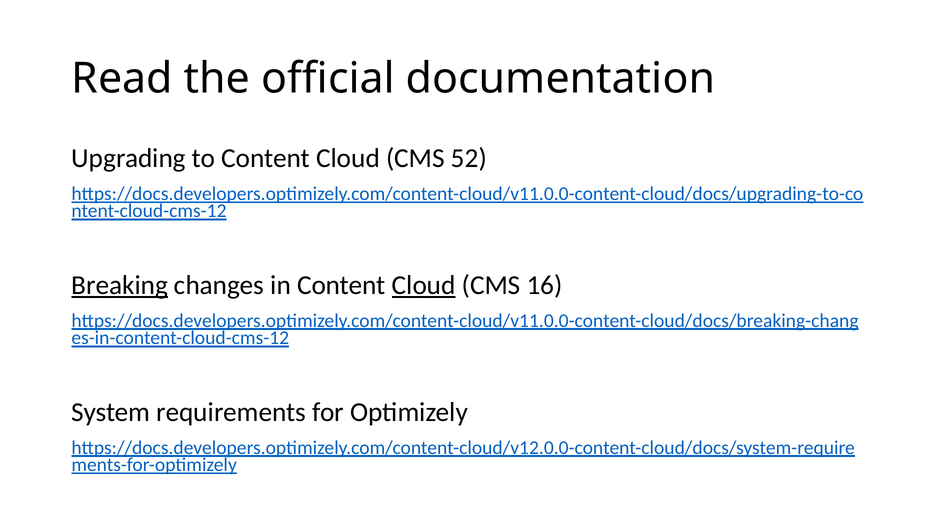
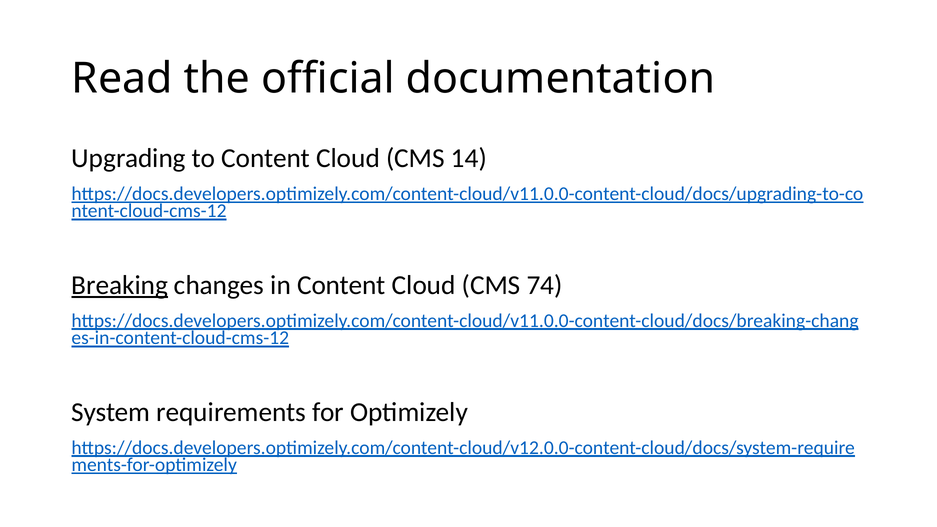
52: 52 -> 14
Cloud at (424, 285) underline: present -> none
16: 16 -> 74
